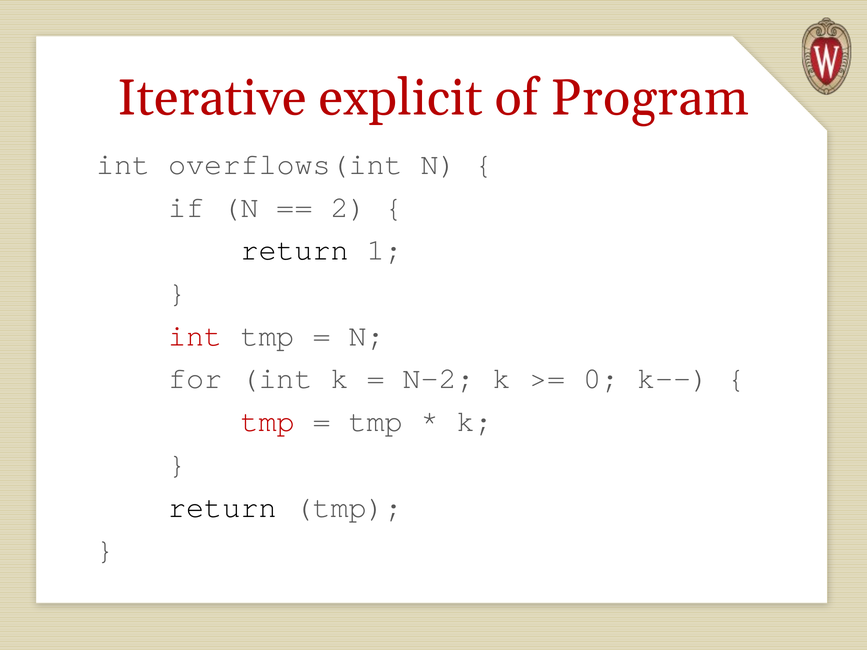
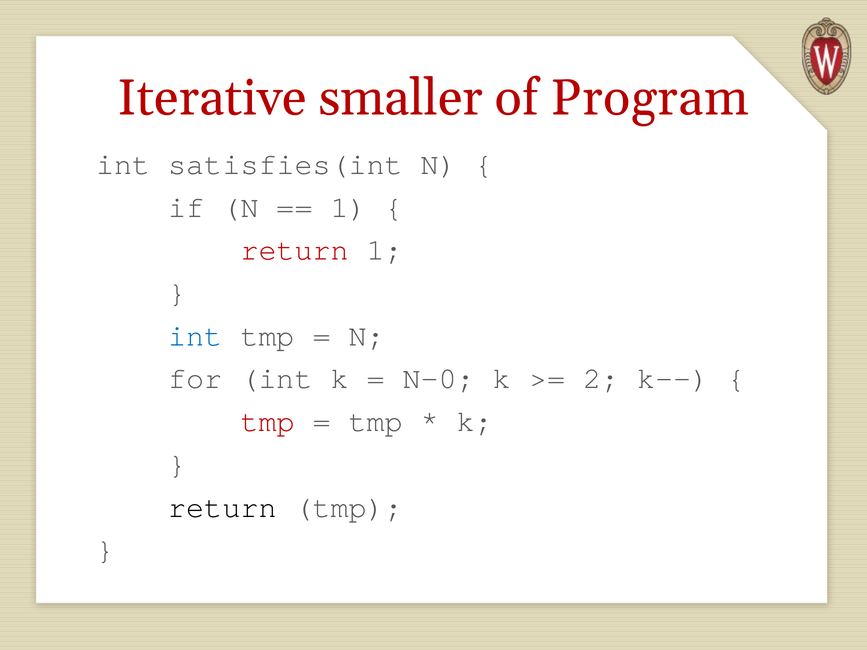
explicit: explicit -> smaller
overflows(int: overflows(int -> satisfies(int
2 at (349, 207): 2 -> 1
return at (295, 250) colour: black -> red
int at (195, 336) colour: red -> blue
N-2: N-2 -> N-0
0: 0 -> 2
